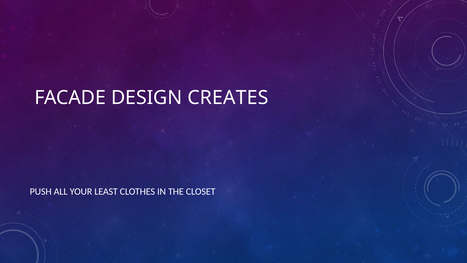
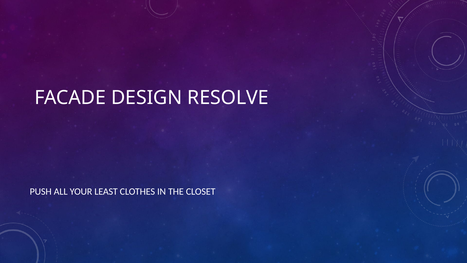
CREATES: CREATES -> RESOLVE
